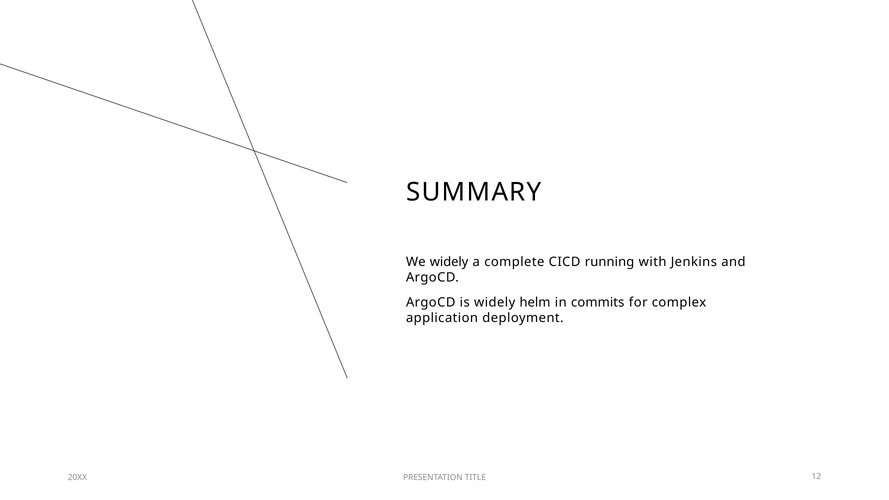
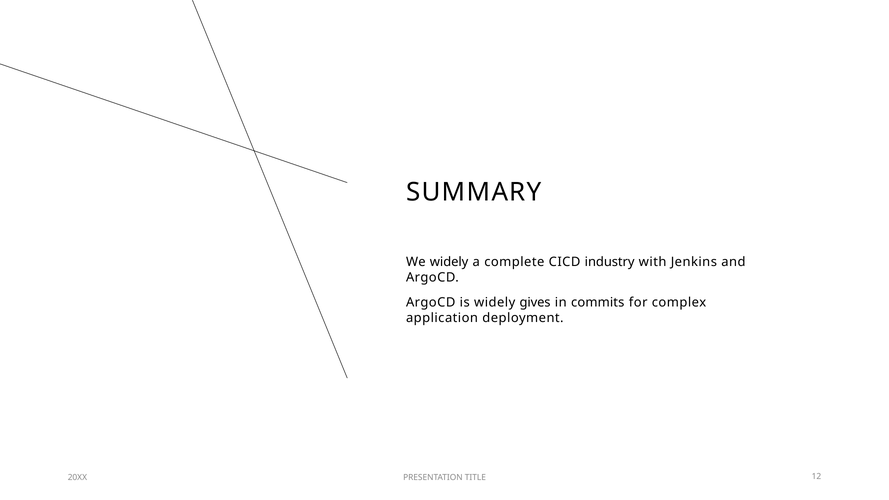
running: running -> industry
helm: helm -> gives
